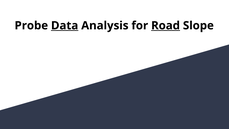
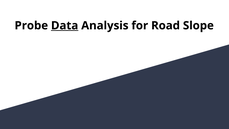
Road underline: present -> none
